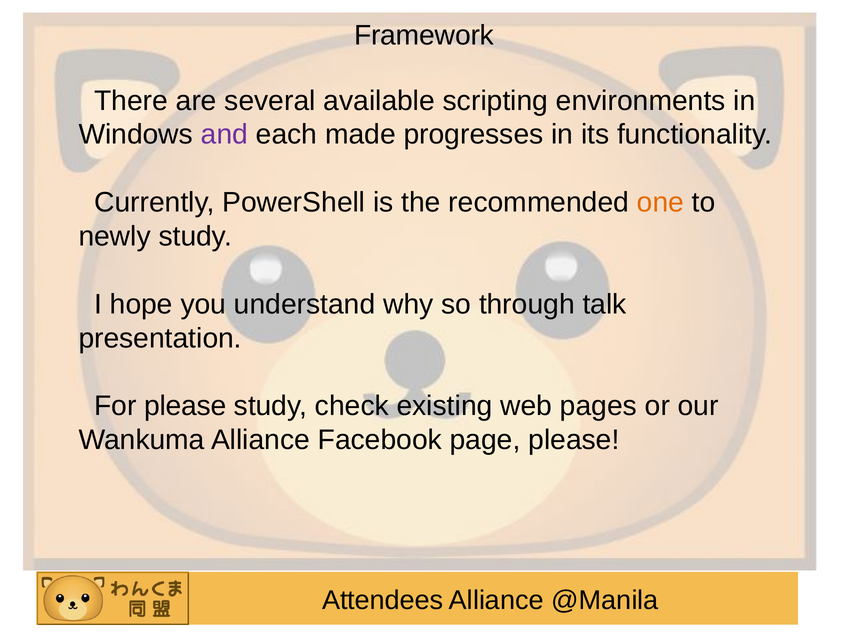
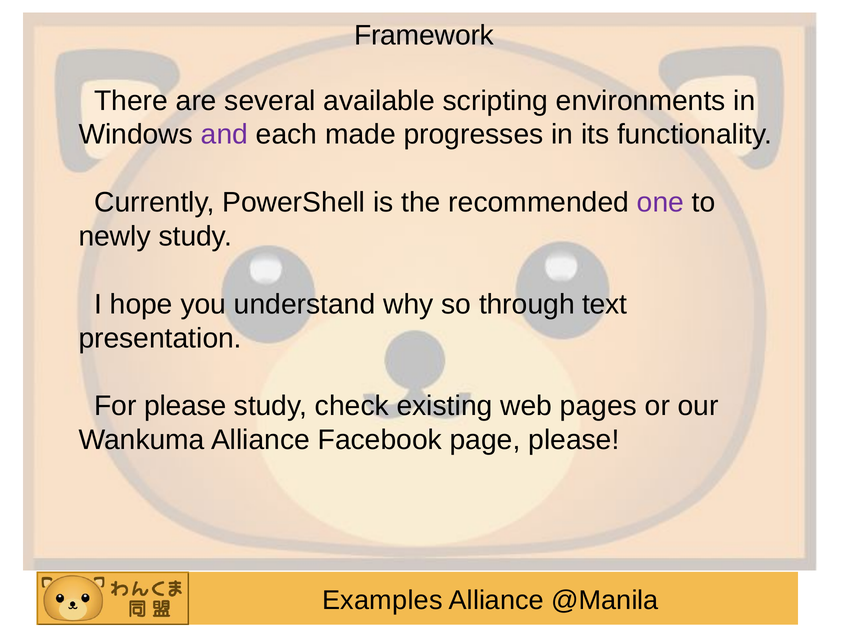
one colour: orange -> purple
talk: talk -> text
Attendees: Attendees -> Examples
